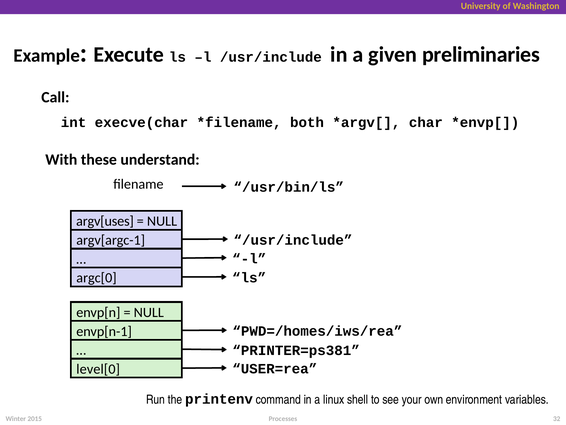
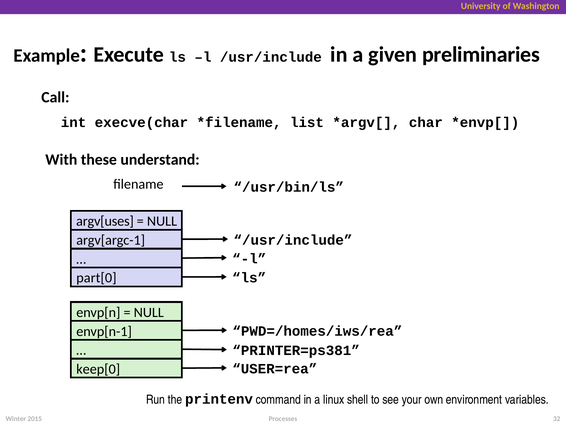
both: both -> list
argc[0: argc[0 -> part[0
level[0: level[0 -> keep[0
